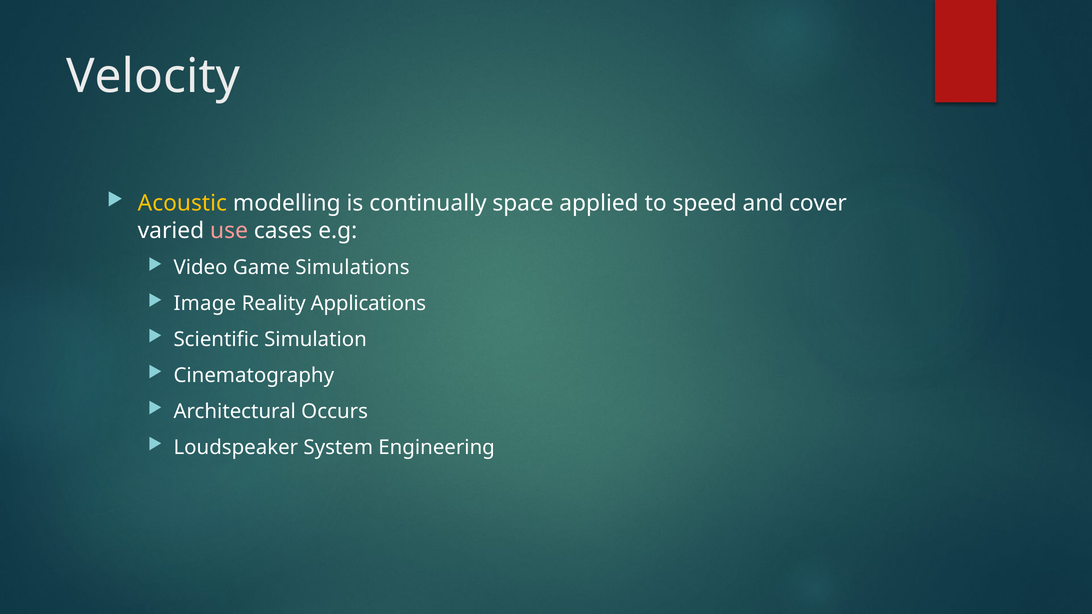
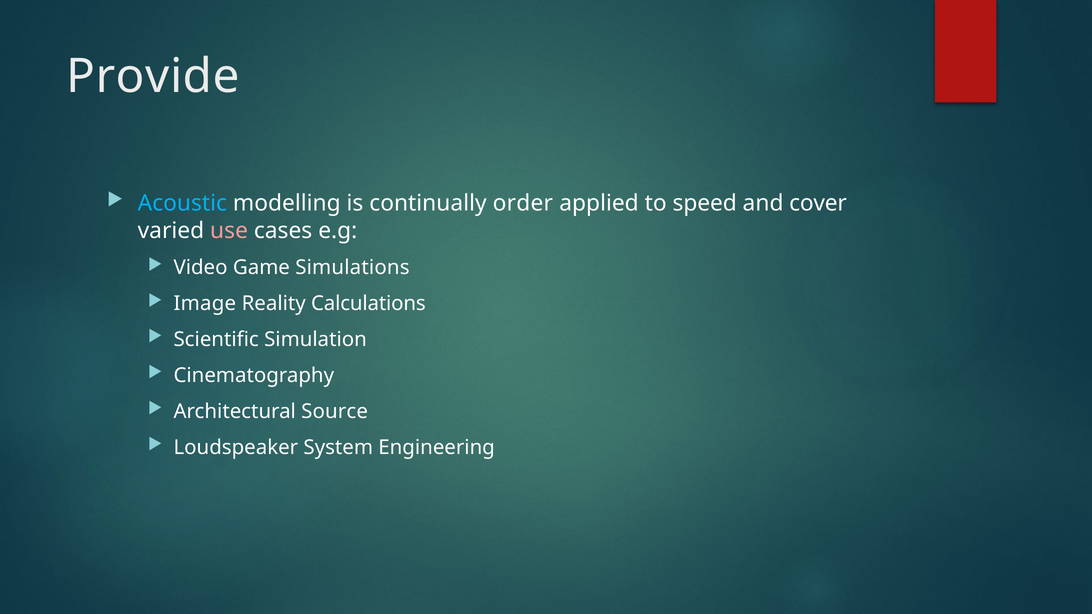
Velocity: Velocity -> Provide
Acoustic colour: yellow -> light blue
space: space -> order
Applications: Applications -> Calculations
Occurs: Occurs -> Source
